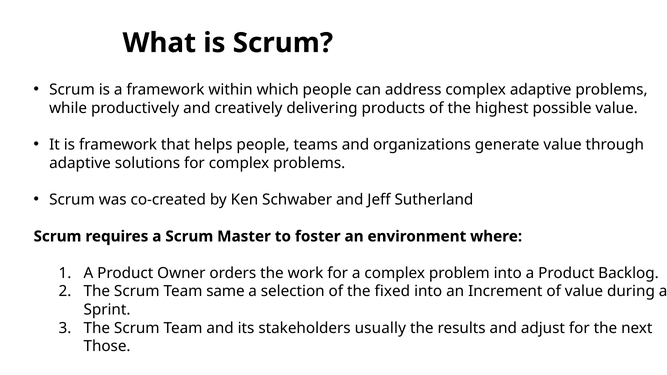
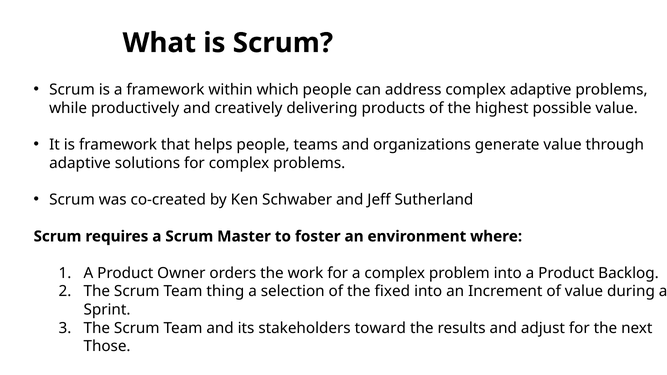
same: same -> thing
usually: usually -> toward
